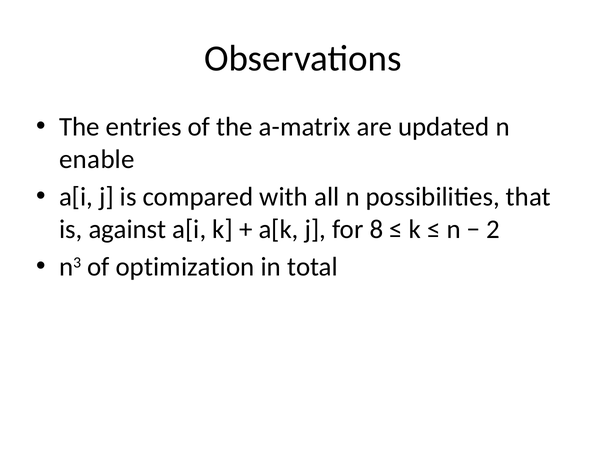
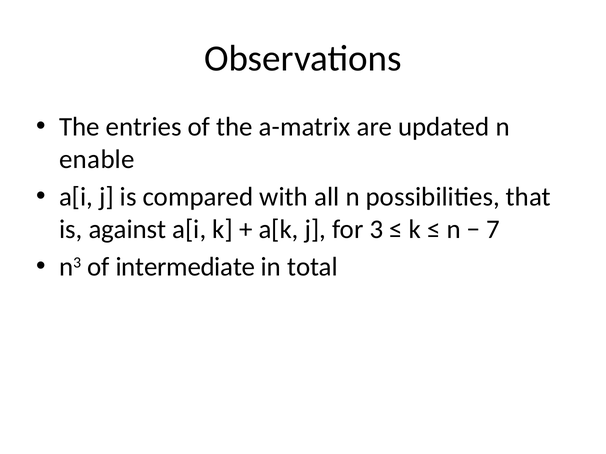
8: 8 -> 3
2: 2 -> 7
optimization: optimization -> intermediate
